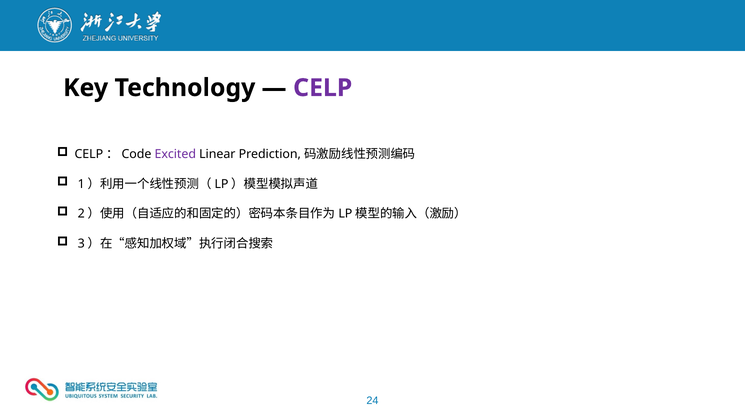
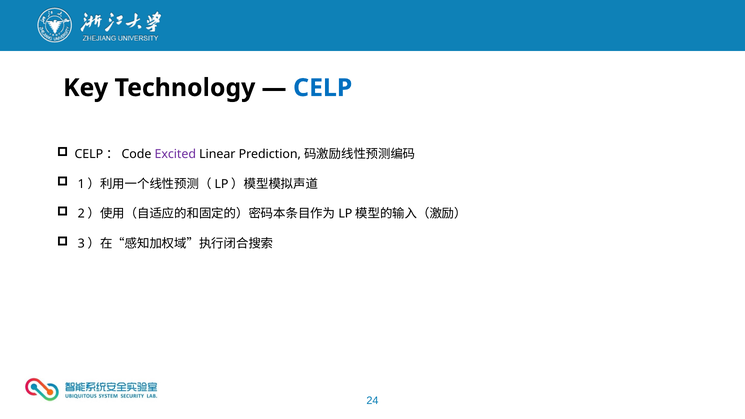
CELP colour: purple -> blue
